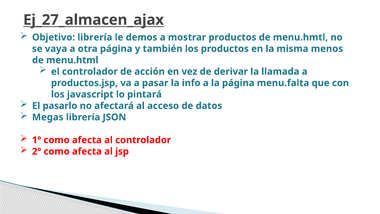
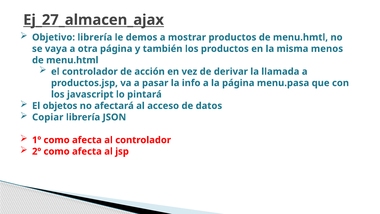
menu.falta: menu.falta -> menu.pasa
pasarlo: pasarlo -> objetos
Megas: Megas -> Copiar
